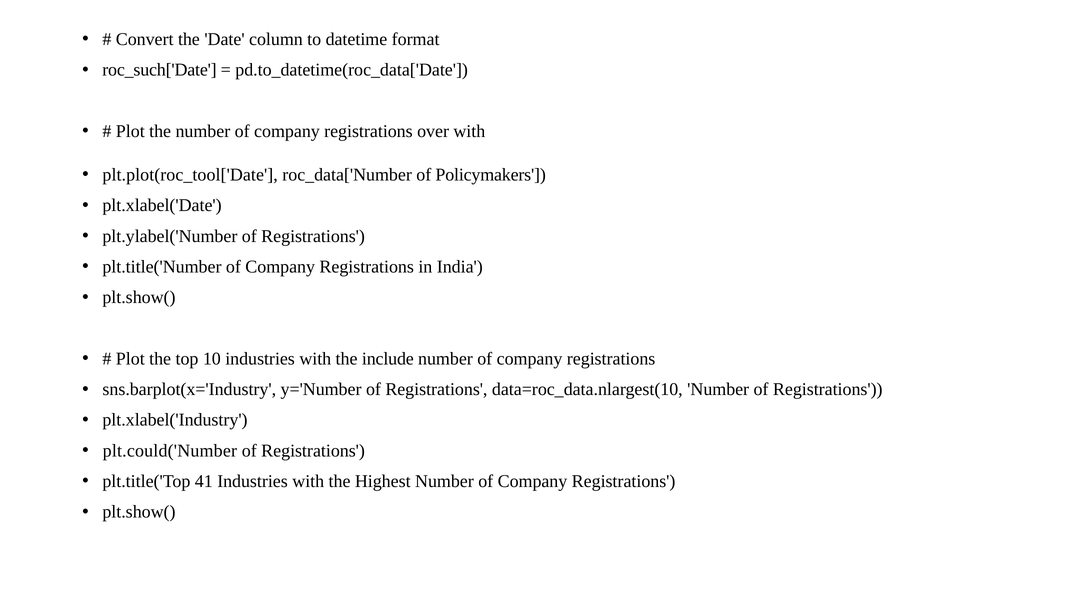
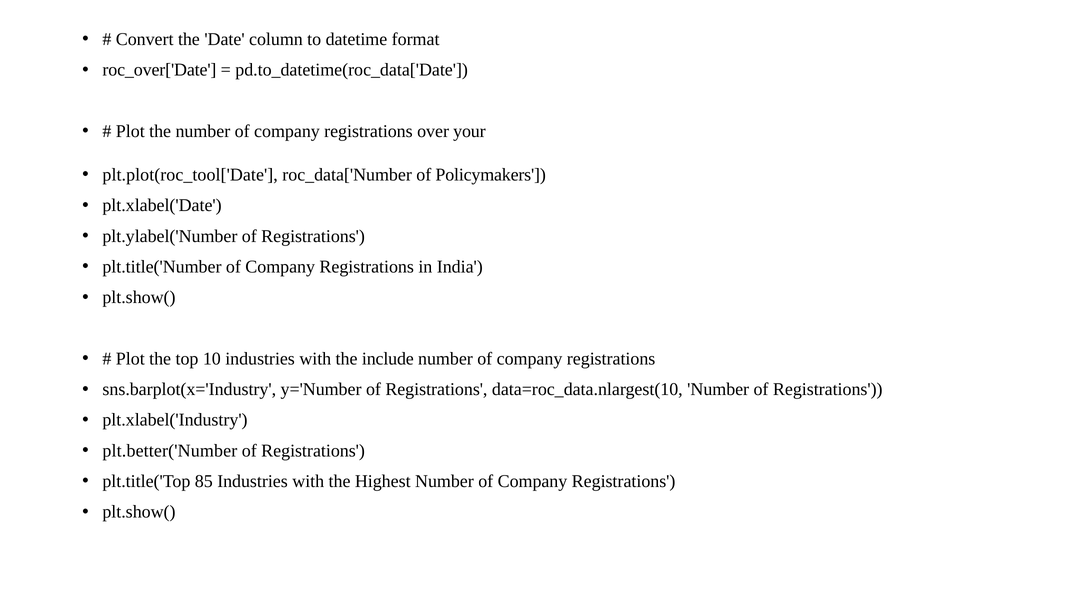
roc_such['Date: roc_such['Date -> roc_over['Date
over with: with -> your
plt.could('Number: plt.could('Number -> plt.better('Number
41: 41 -> 85
